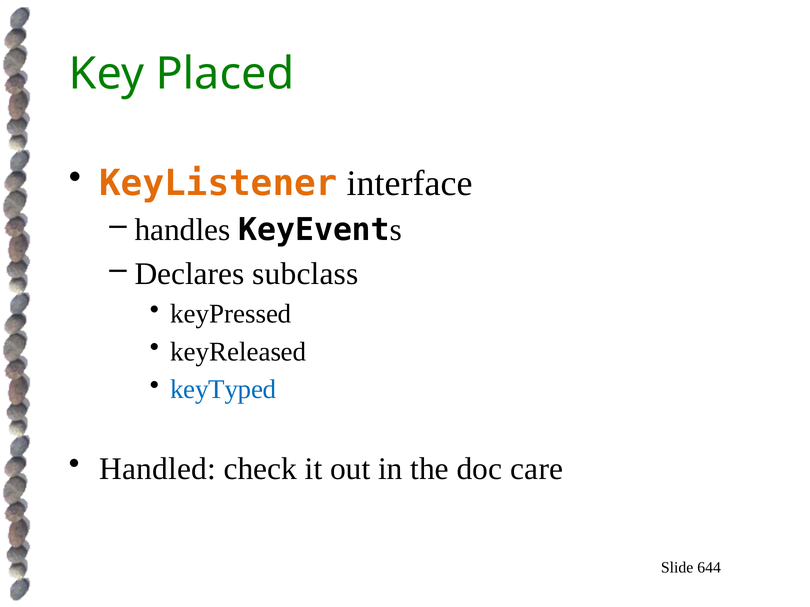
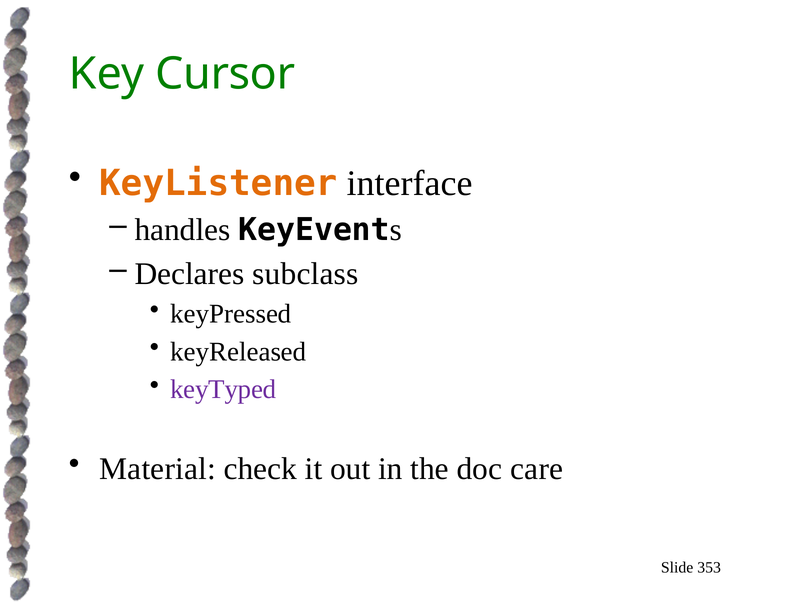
Placed: Placed -> Cursor
keyTyped colour: blue -> purple
Handled: Handled -> Material
644: 644 -> 353
